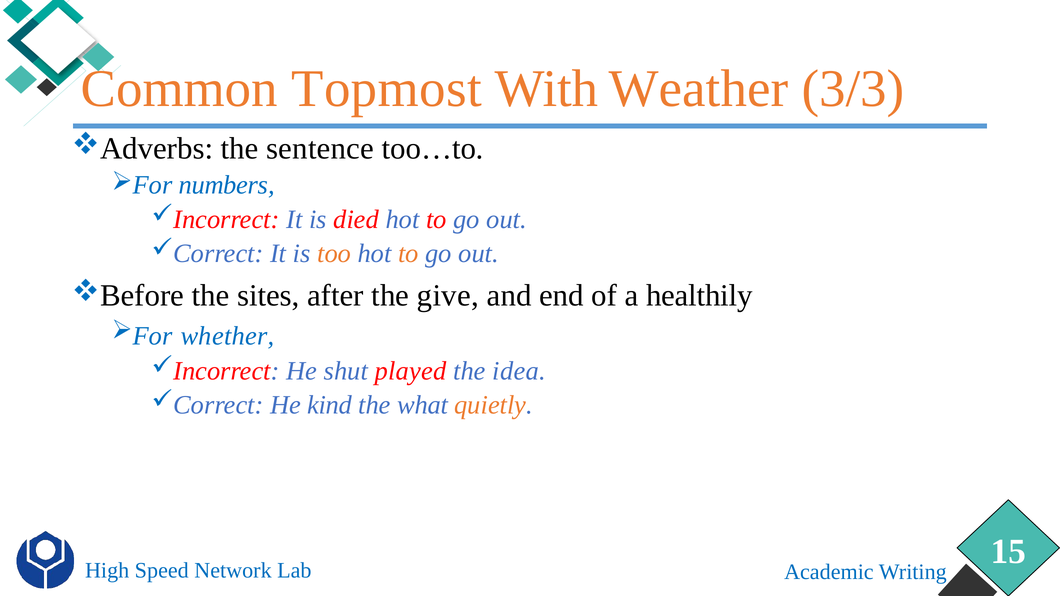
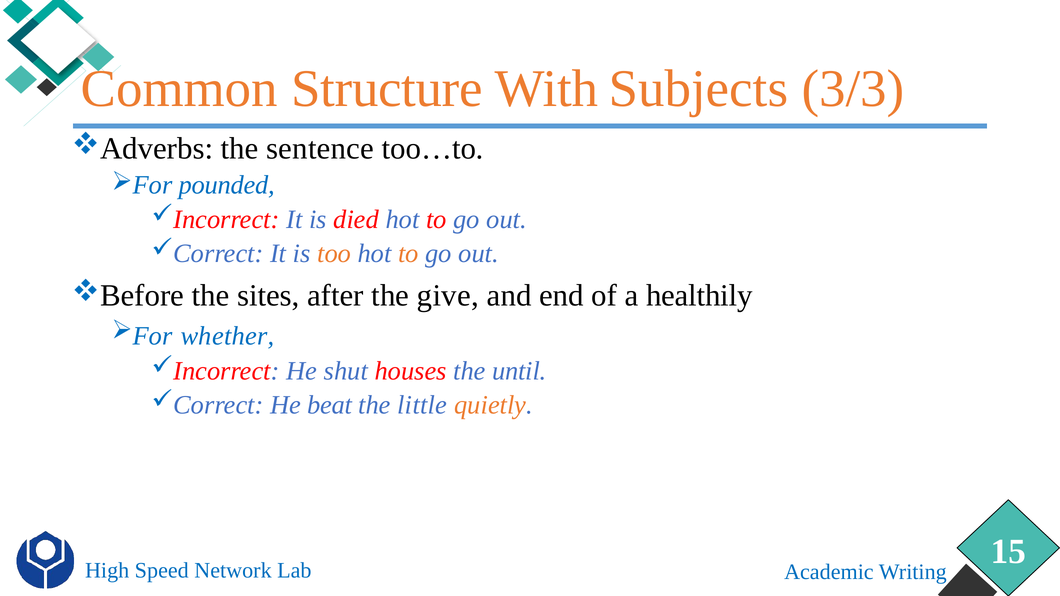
Topmost: Topmost -> Structure
Weather: Weather -> Subjects
numbers: numbers -> pounded
played: played -> houses
idea: idea -> until
kind: kind -> beat
what: what -> little
